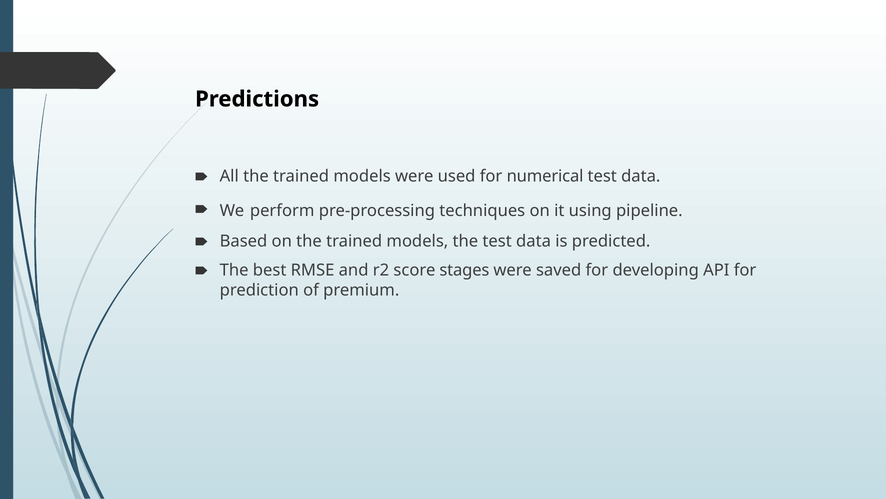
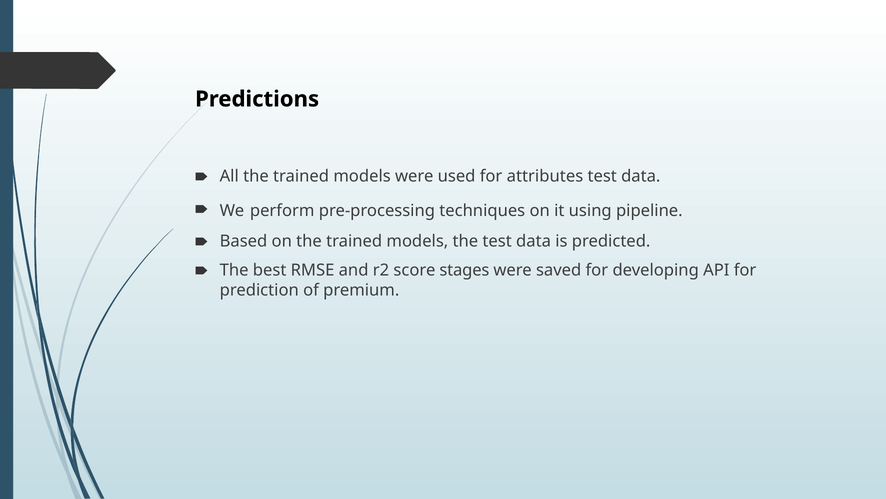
numerical: numerical -> attributes
